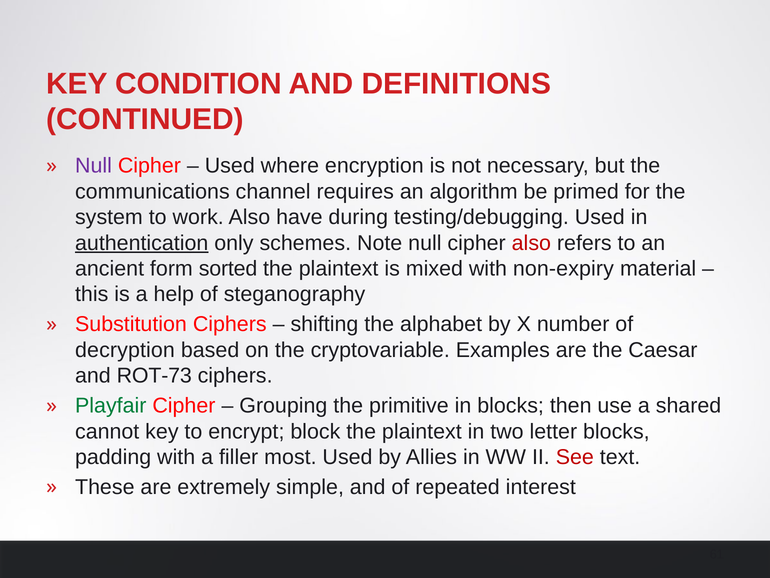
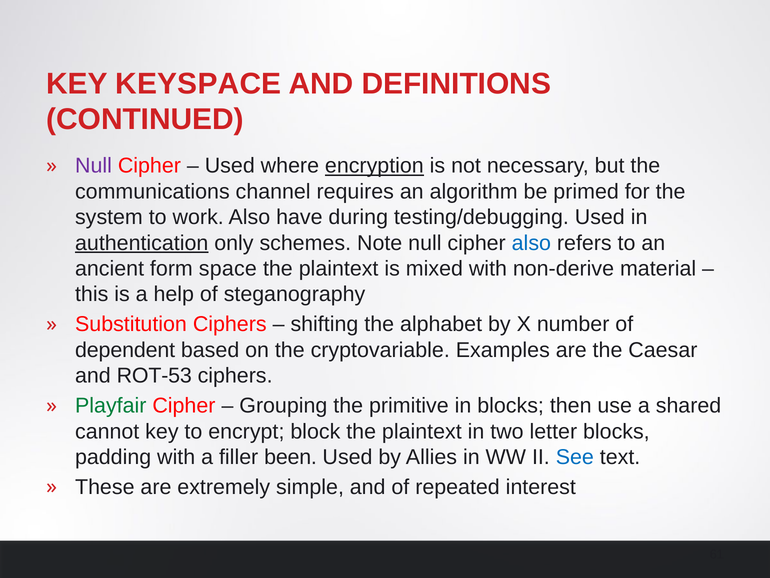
CONDITION: CONDITION -> KEYSPACE
encryption underline: none -> present
also at (531, 243) colour: red -> blue
sorted: sorted -> space
non-expiry: non-expiry -> non-derive
decryption: decryption -> dependent
ROT-73: ROT-73 -> ROT-53
most: most -> been
See colour: red -> blue
